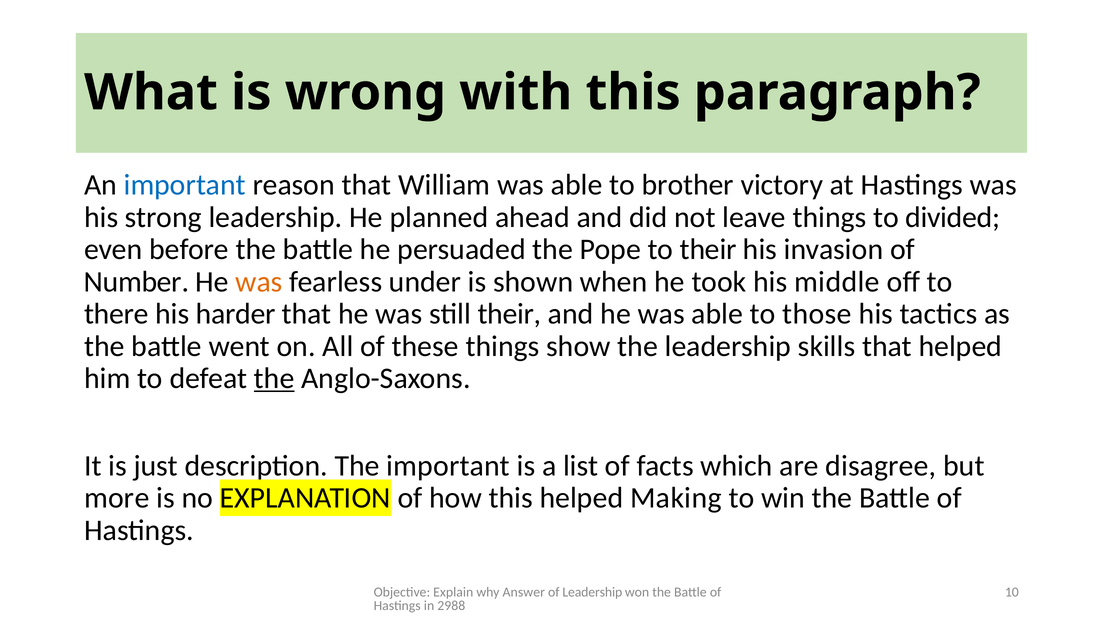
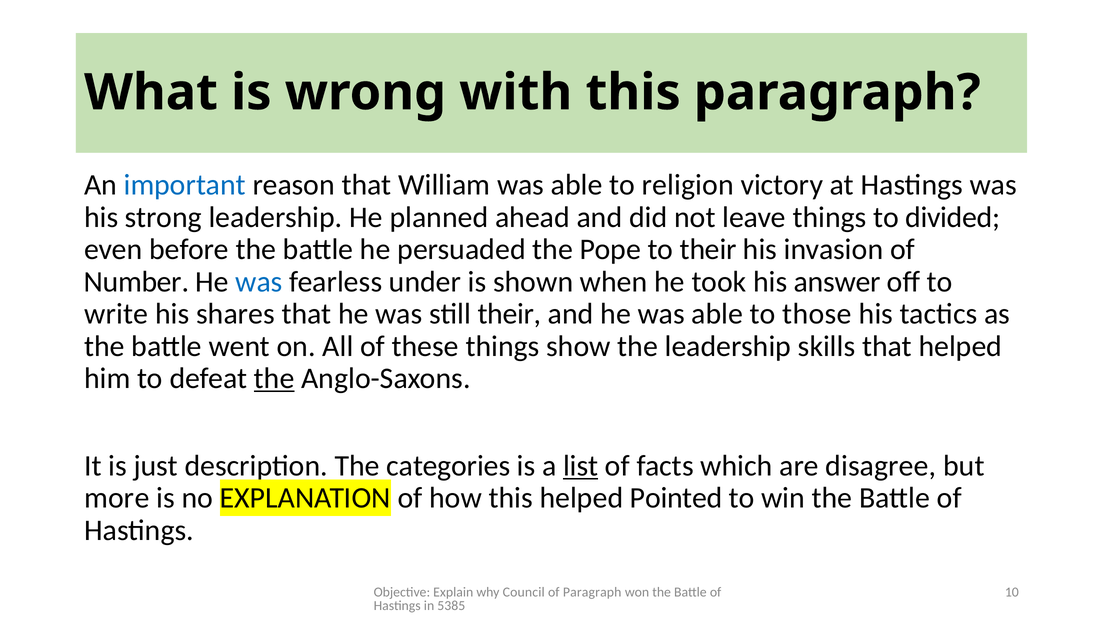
brother: brother -> religion
was at (259, 282) colour: orange -> blue
middle: middle -> answer
there: there -> write
harder: harder -> shares
important at (448, 466): important -> categories
list underline: none -> present
Making: Making -> Pointed
Answer: Answer -> Council
of Leadership: Leadership -> Paragraph
2988: 2988 -> 5385
